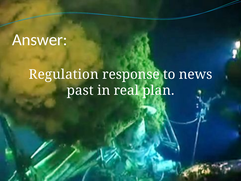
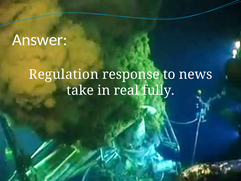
past: past -> take
plan: plan -> fully
